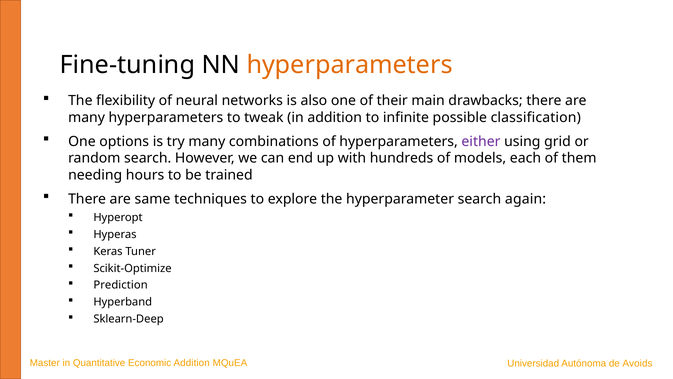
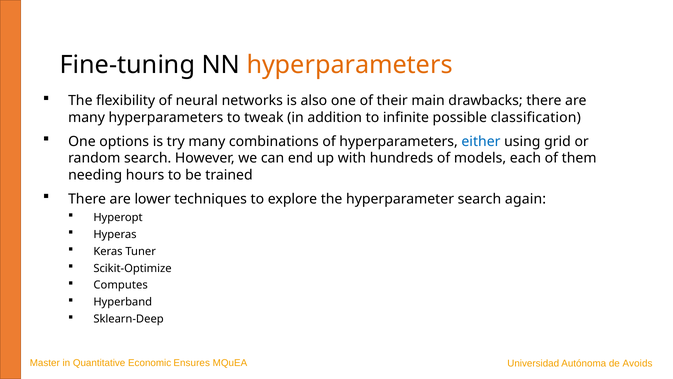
either colour: purple -> blue
same: same -> lower
Prediction: Prediction -> Computes
Economic Addition: Addition -> Ensures
